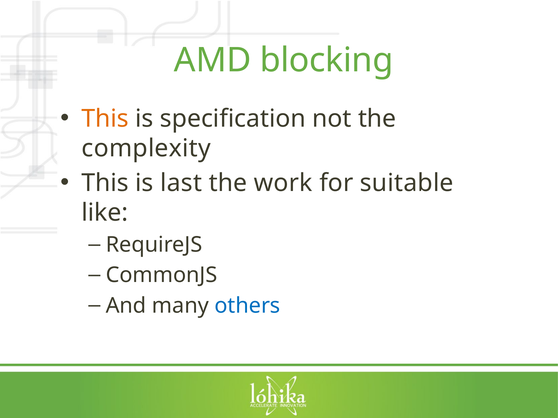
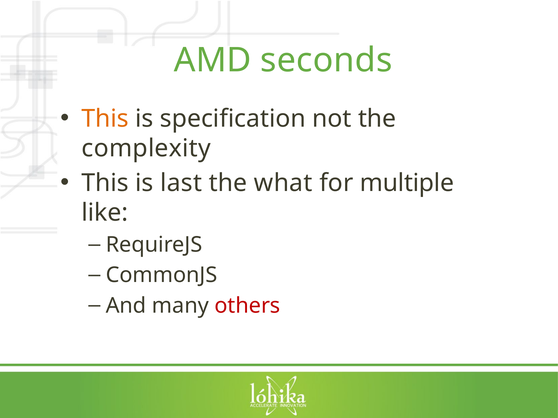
blocking: blocking -> seconds
work: work -> what
suitable: suitable -> multiple
others colour: blue -> red
